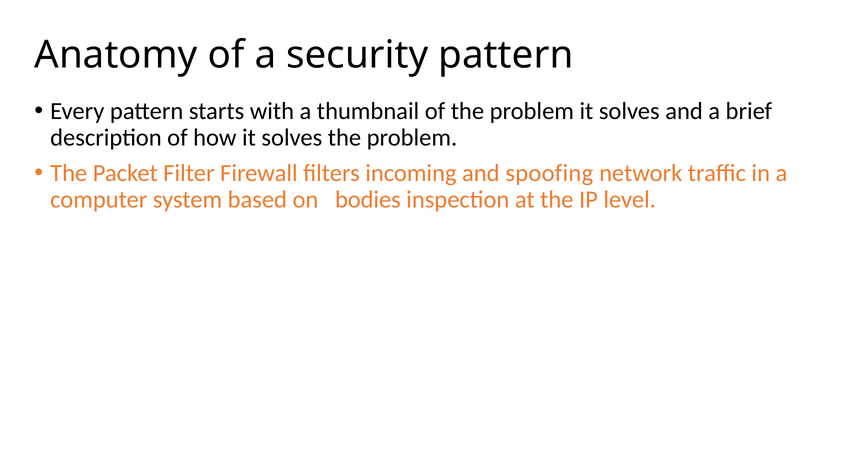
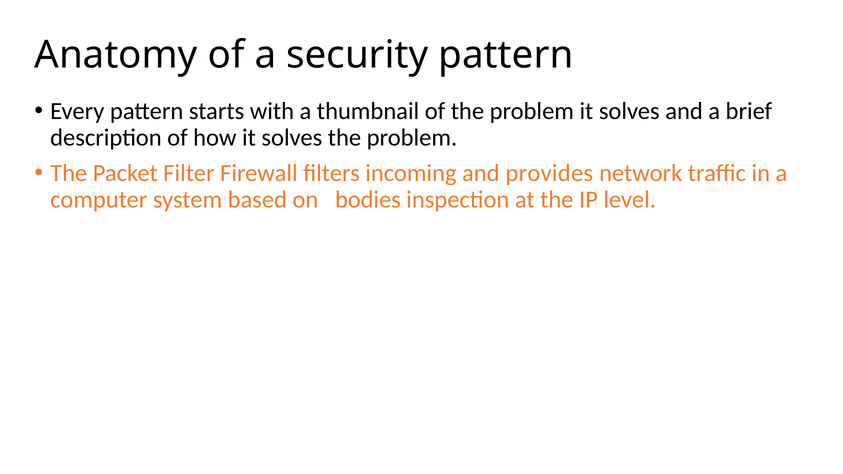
spoofing: spoofing -> provides
